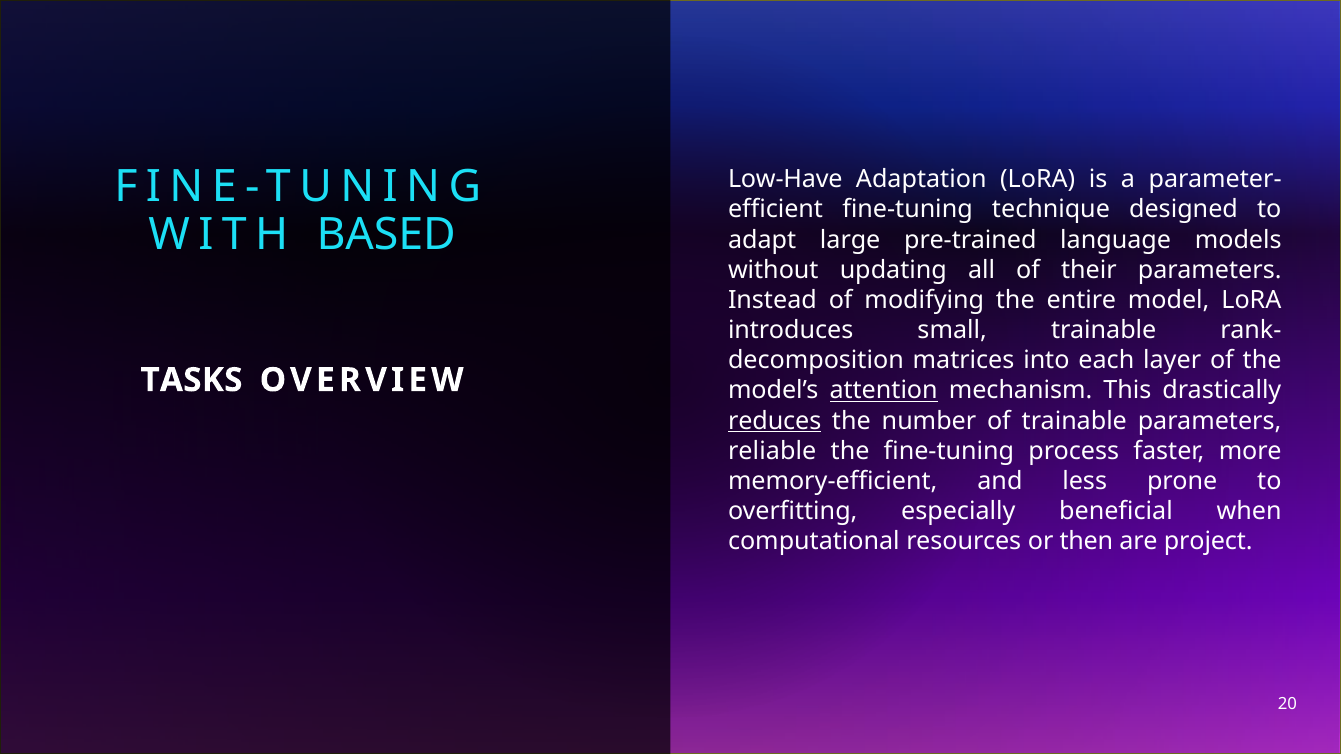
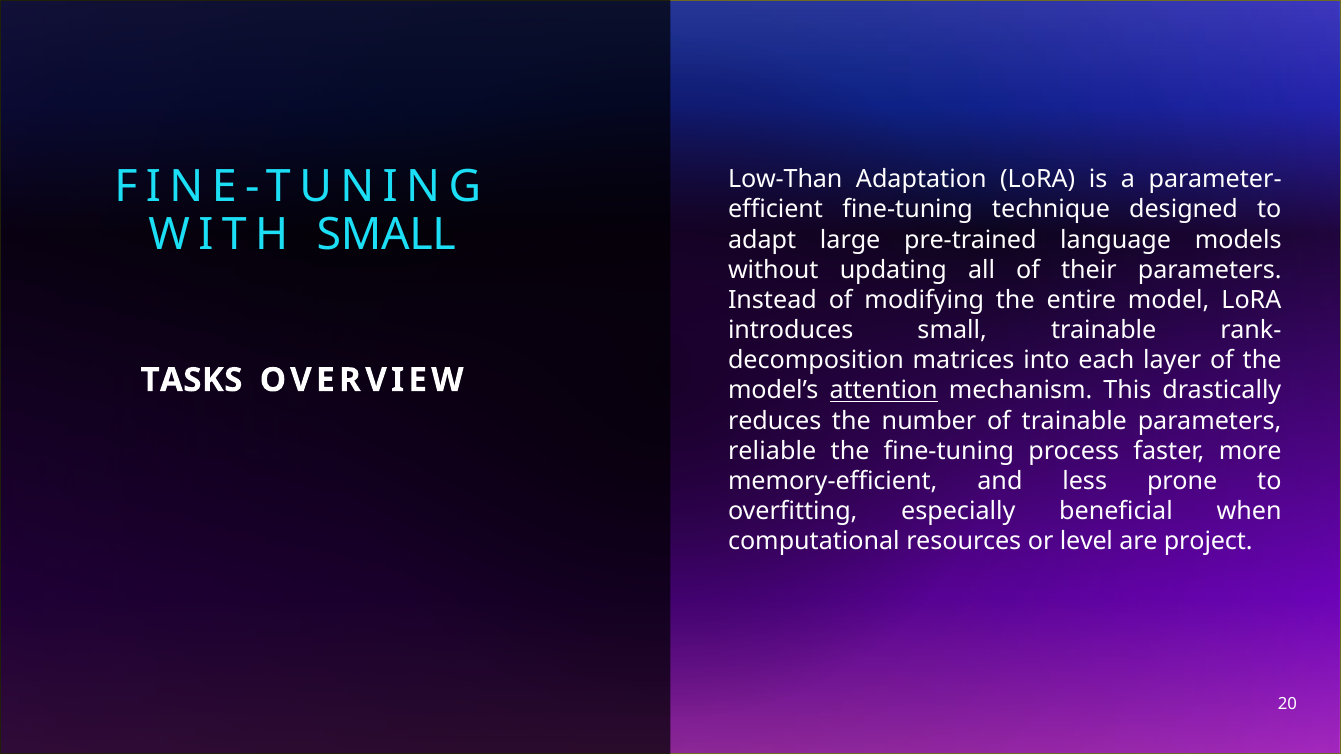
Low-Have: Low-Have -> Low-Than
WITH BASED: BASED -> SMALL
reduces underline: present -> none
then: then -> level
